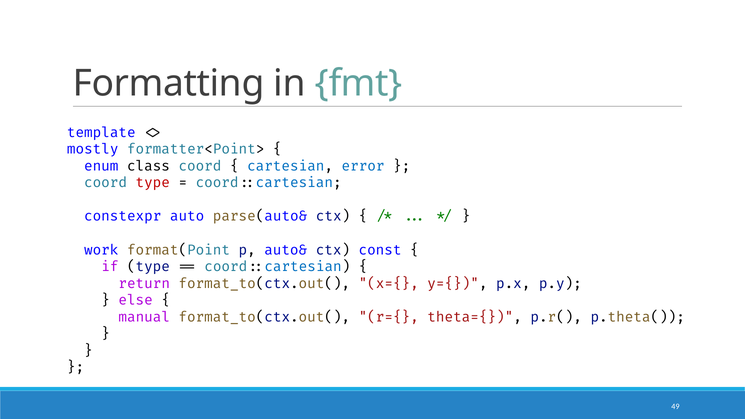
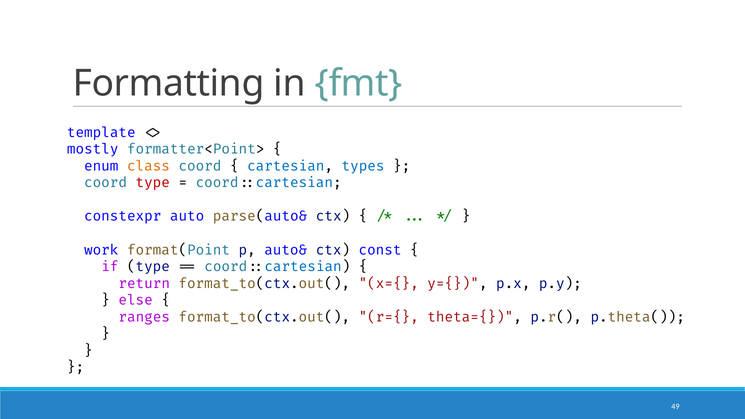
class colour: black -> orange
error: error -> types
manual: manual -> ranges
